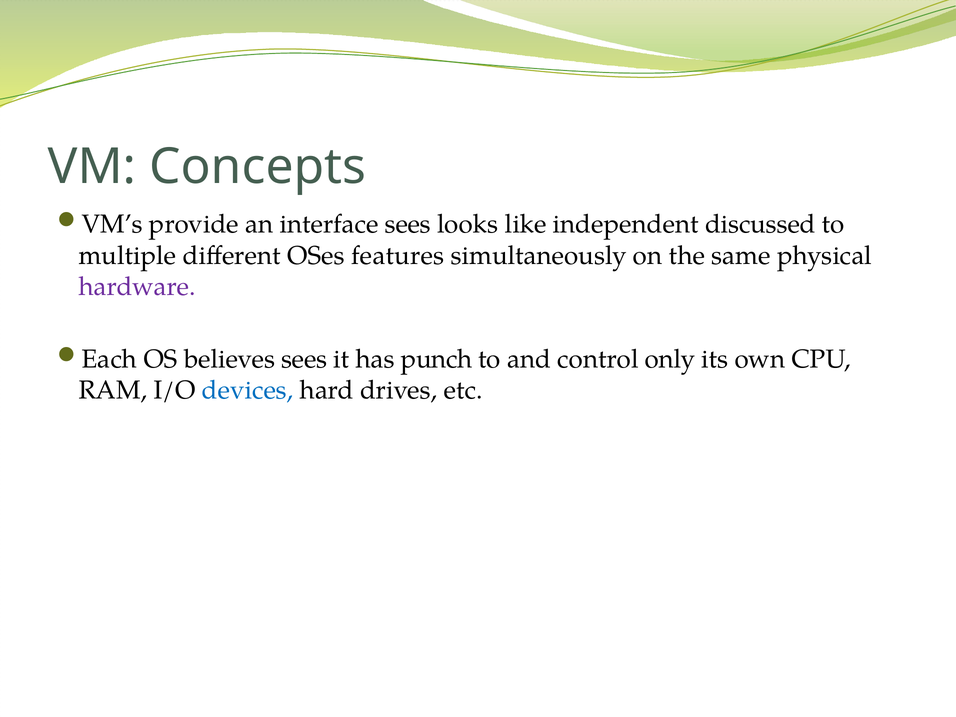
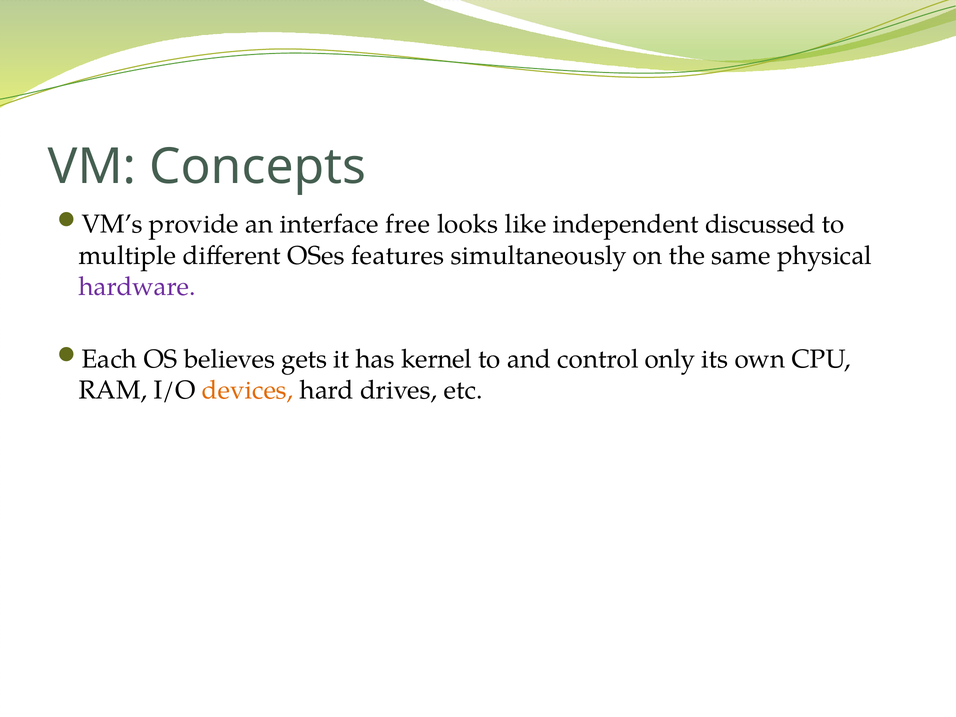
interface sees: sees -> free
believes sees: sees -> gets
punch: punch -> kernel
devices colour: blue -> orange
